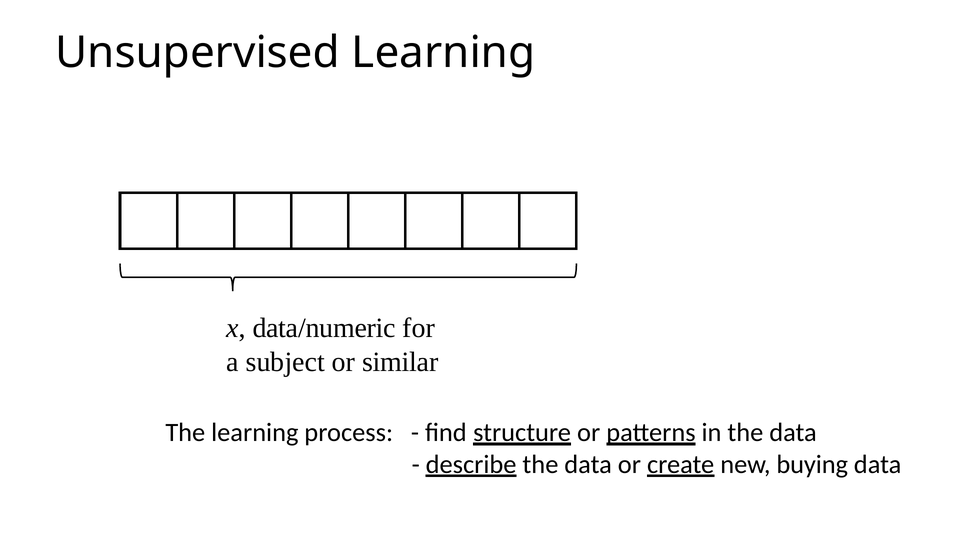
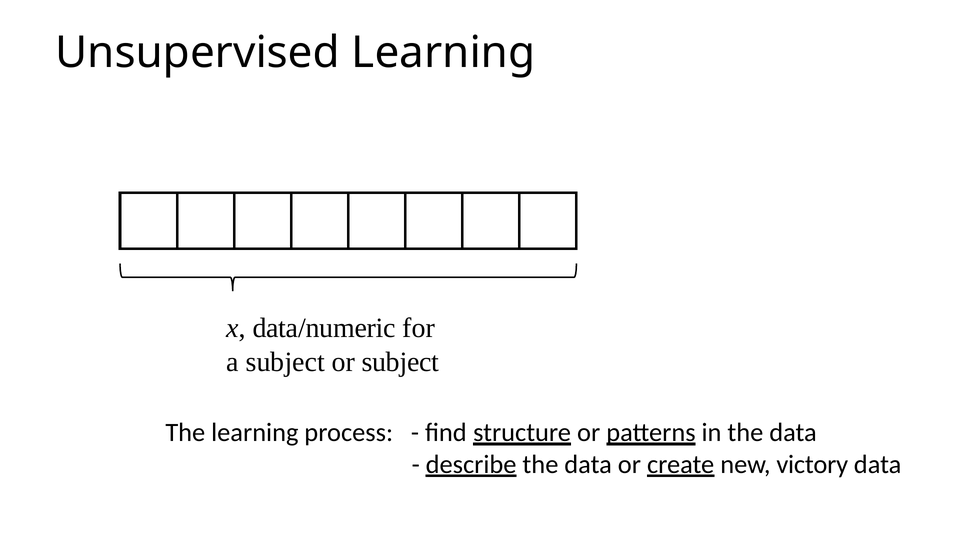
or similar: similar -> subject
buying: buying -> victory
